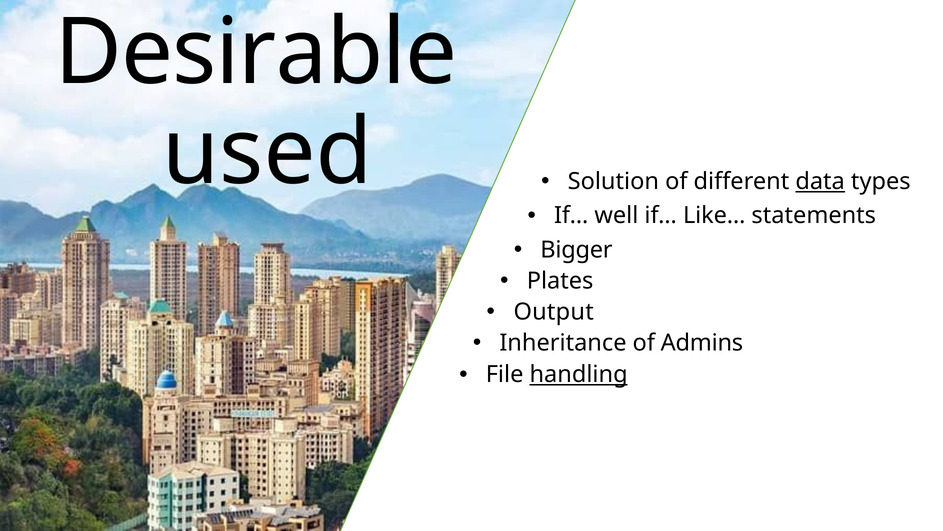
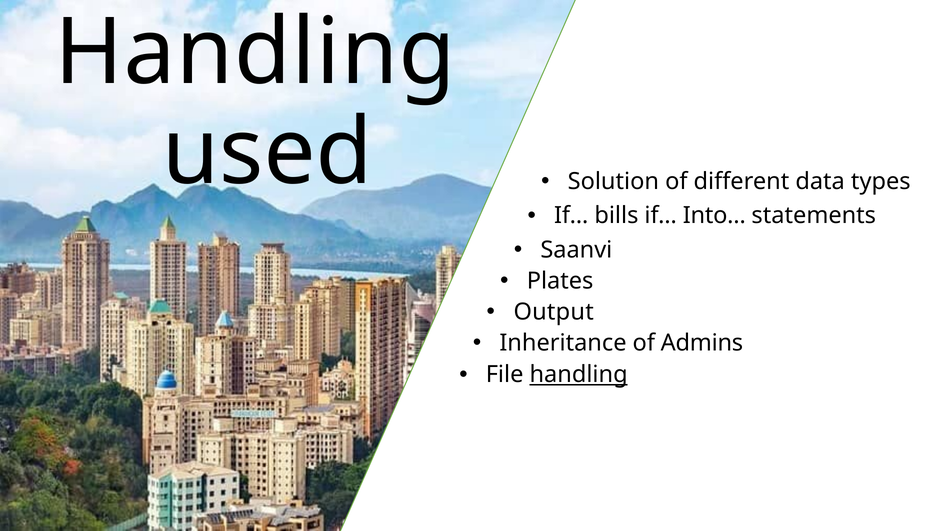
Desirable at (256, 53): Desirable -> Handling
data underline: present -> none
well: well -> bills
Like…: Like… -> Into…
Bigger: Bigger -> Saanvi
